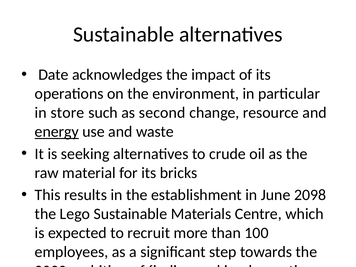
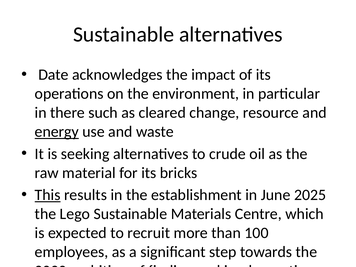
store: store -> there
second: second -> cleared
This underline: none -> present
2098: 2098 -> 2025
